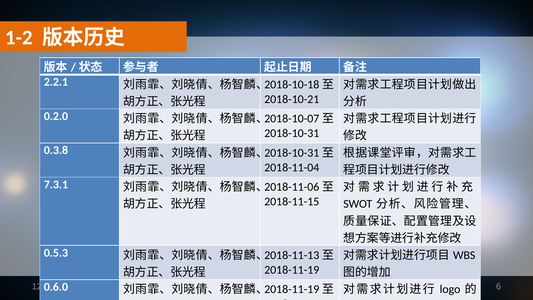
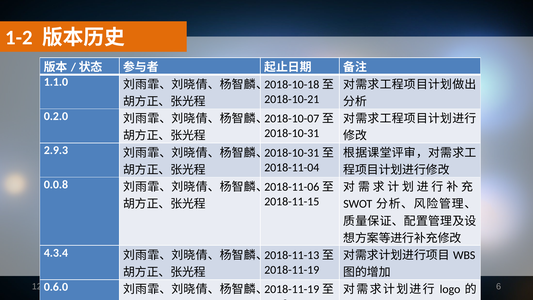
2.2.1: 2.2.1 -> 1.1.0
0.3.8: 0.3.8 -> 2.9.3
7.3.1: 7.3.1 -> 0.0.8
0.5.3: 0.5.3 -> 4.3.4
